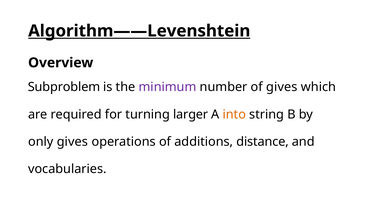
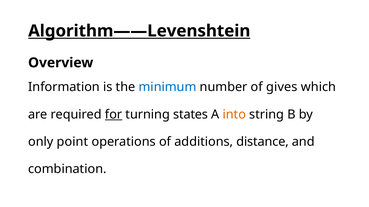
Subproblem: Subproblem -> Information
minimum colour: purple -> blue
for underline: none -> present
larger: larger -> states
only gives: gives -> point
vocabularies: vocabularies -> combination
